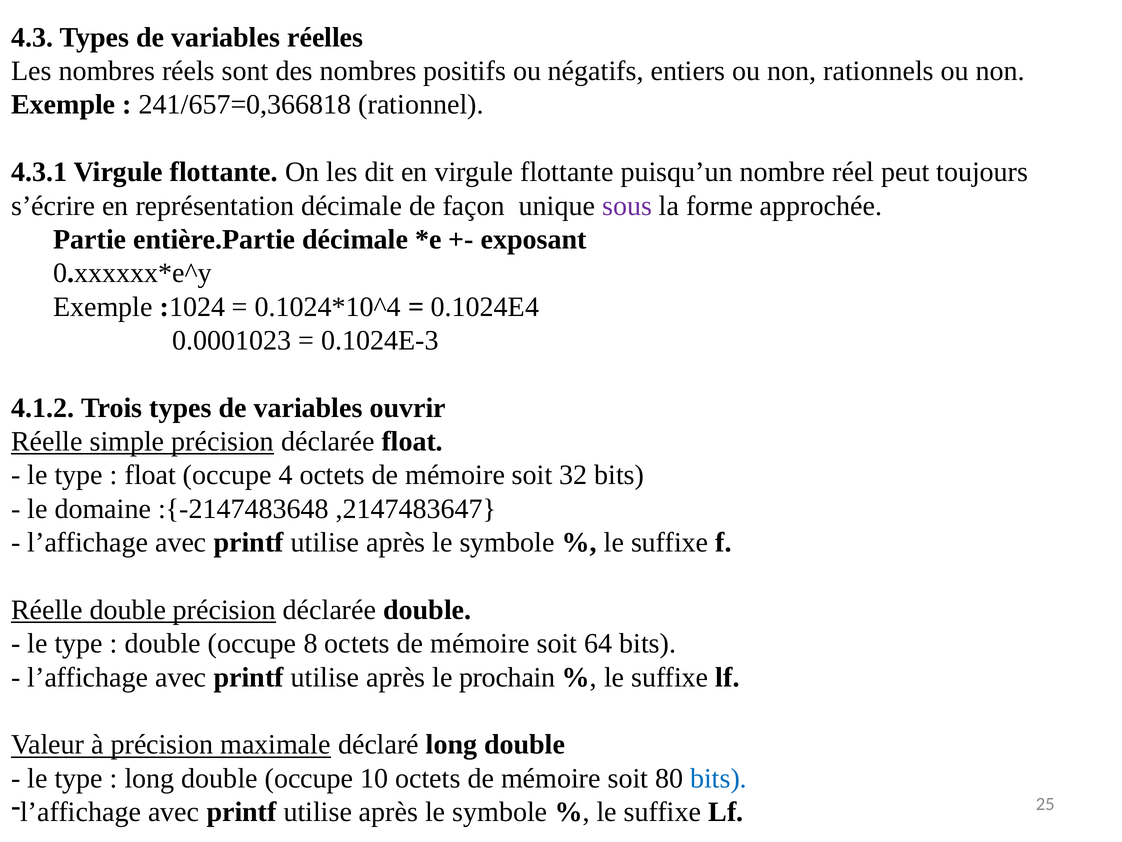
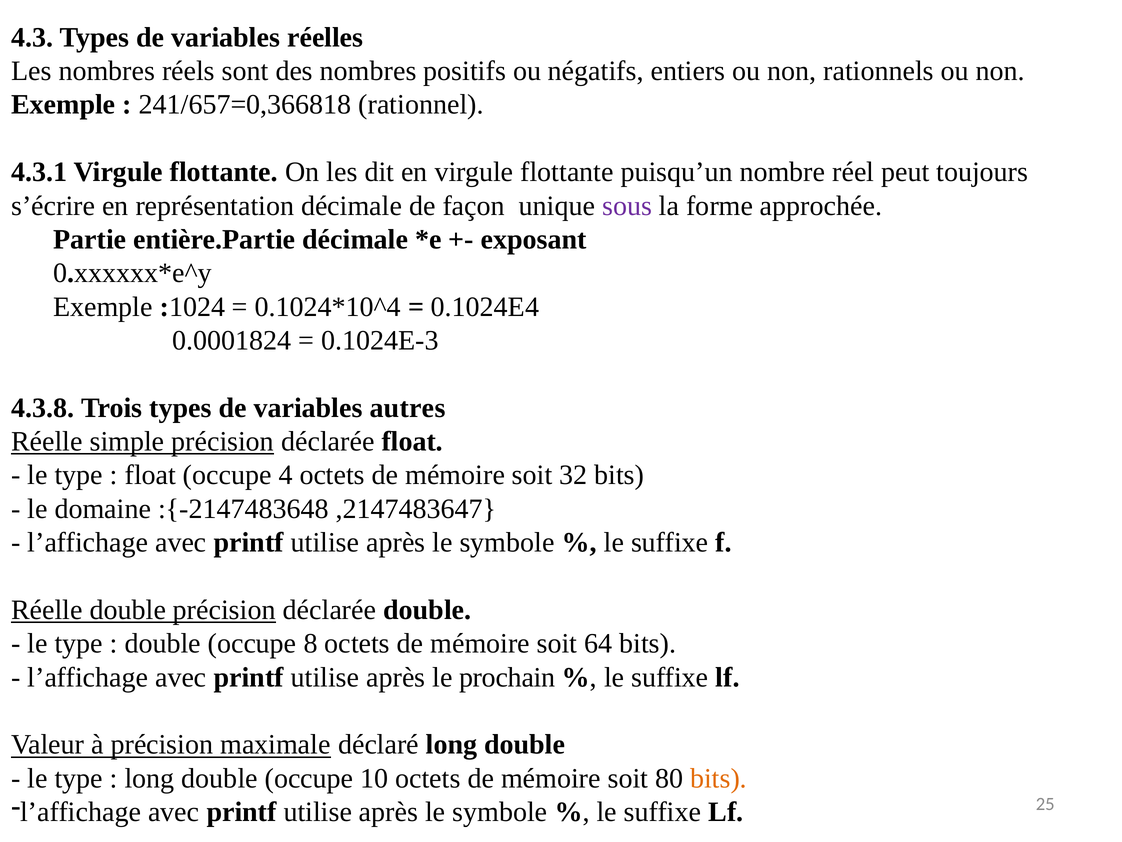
0.0001023: 0.0001023 -> 0.0001824
4.1.2: 4.1.2 -> 4.3.8
ouvrir: ouvrir -> autres
bits at (719, 778) colour: blue -> orange
